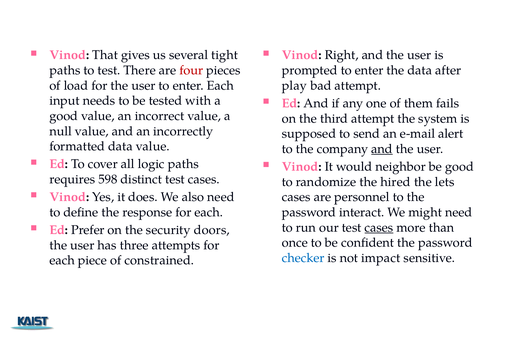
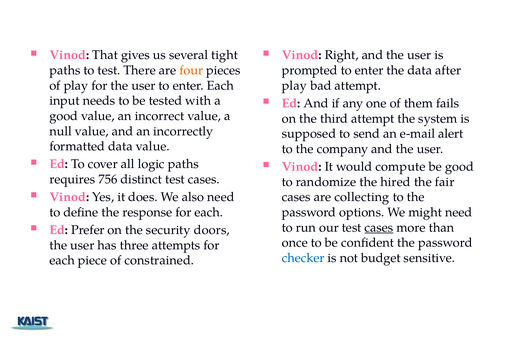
four colour: red -> orange
of load: load -> play
and at (382, 149) underline: present -> none
neighbor: neighbor -> compute
598: 598 -> 756
lets: lets -> fair
personnel: personnel -> collecting
interact: interact -> options
impact: impact -> budget
